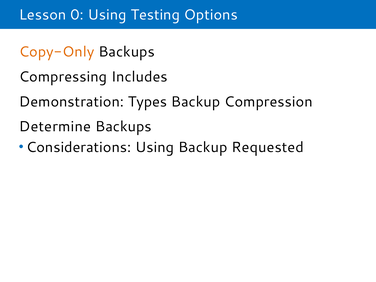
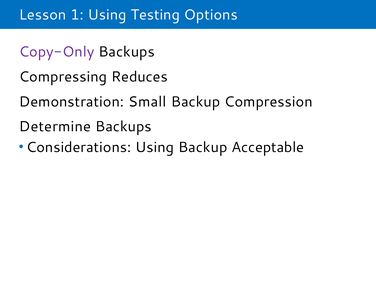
0: 0 -> 1
Copy-Only colour: orange -> purple
Includes: Includes -> Reduces
Types: Types -> Small
Requested: Requested -> Acceptable
